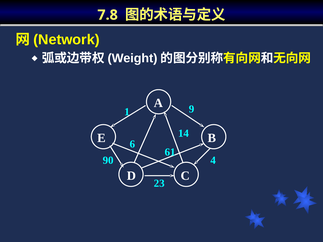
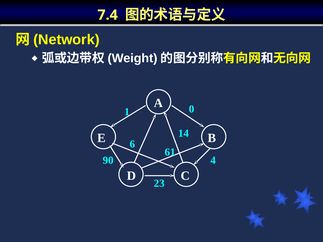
7.8: 7.8 -> 7.4
9: 9 -> 0
